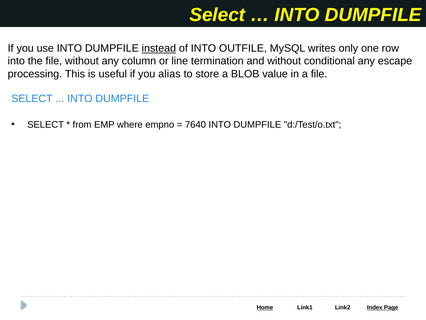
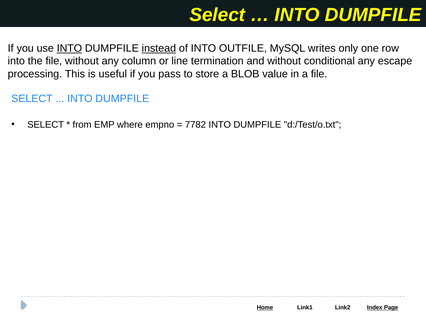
INTO at (69, 48) underline: none -> present
alias: alias -> pass
7640: 7640 -> 7782
